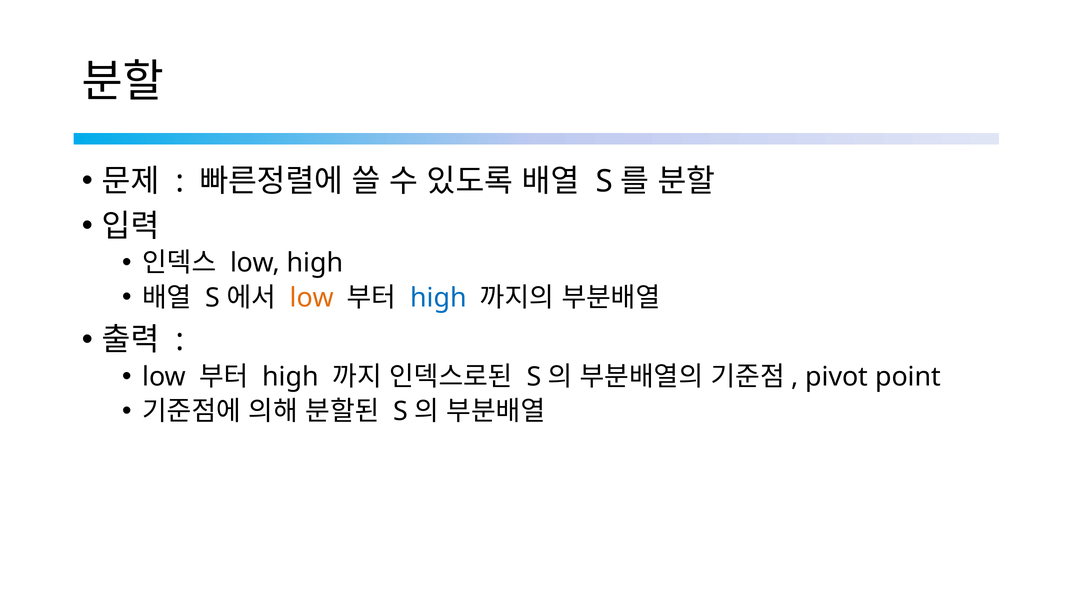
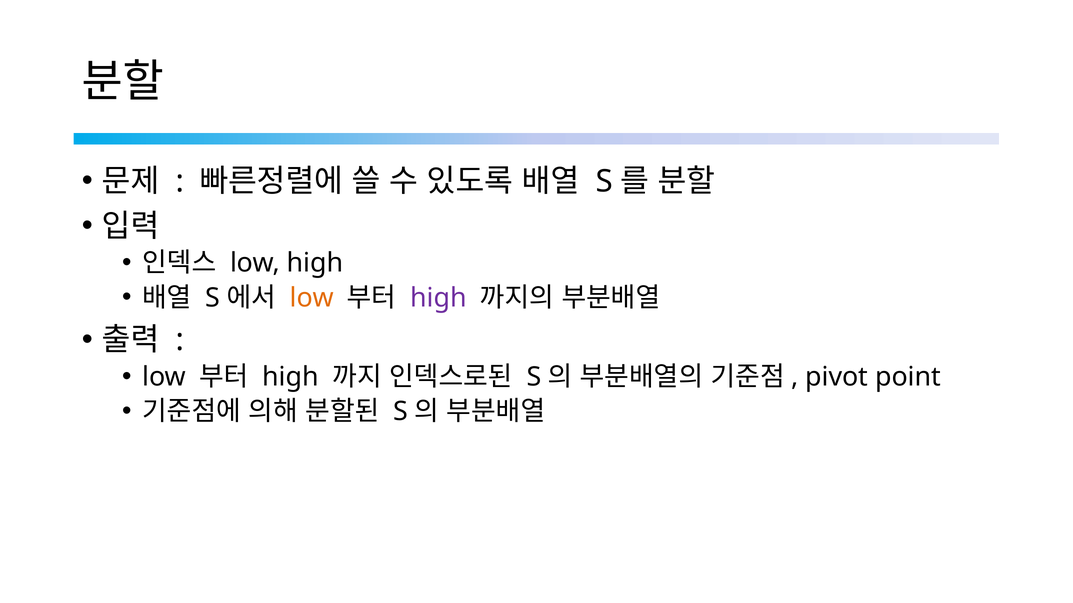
high at (438, 298) colour: blue -> purple
